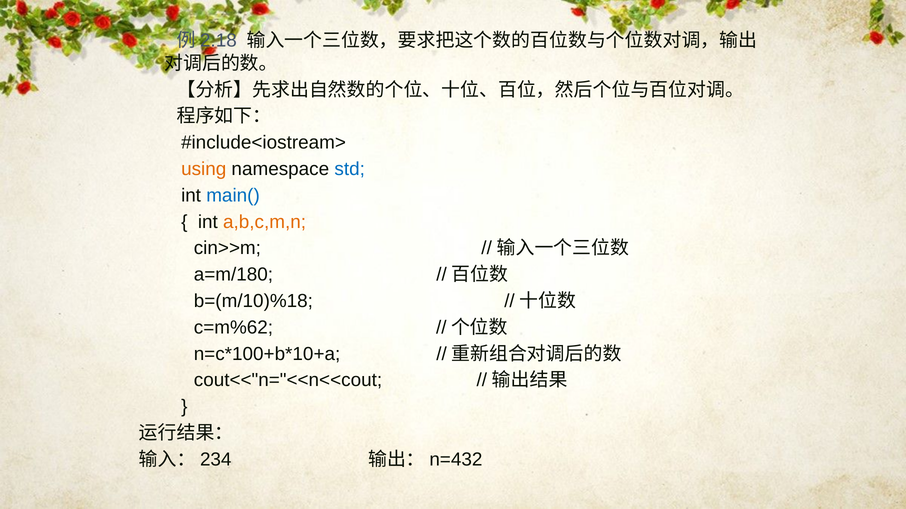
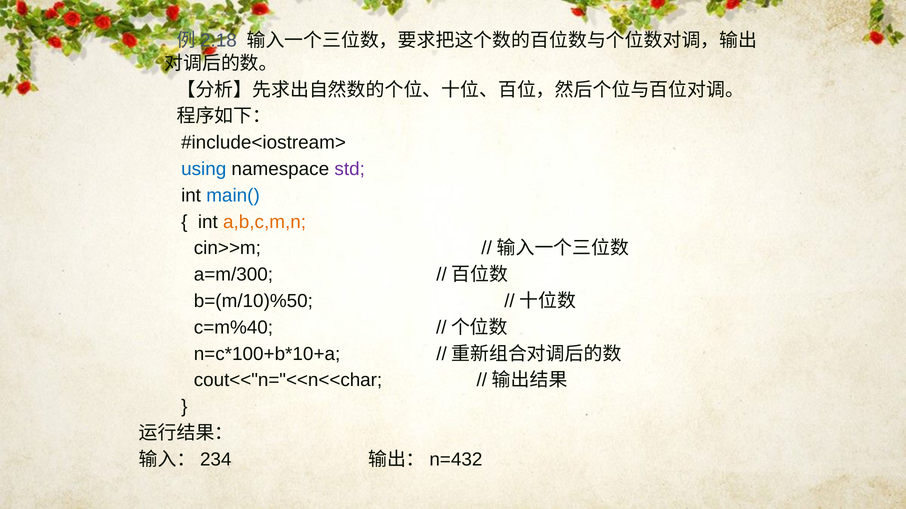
using colour: orange -> blue
std colour: blue -> purple
a=m/180: a=m/180 -> a=m/300
b=(m/10)%18: b=(m/10)%18 -> b=(m/10)%50
c=m%62: c=m%62 -> c=m%40
cout<<"n="<<n<<cout: cout<<"n="<<n<<cout -> cout<<"n="<<n<<char
